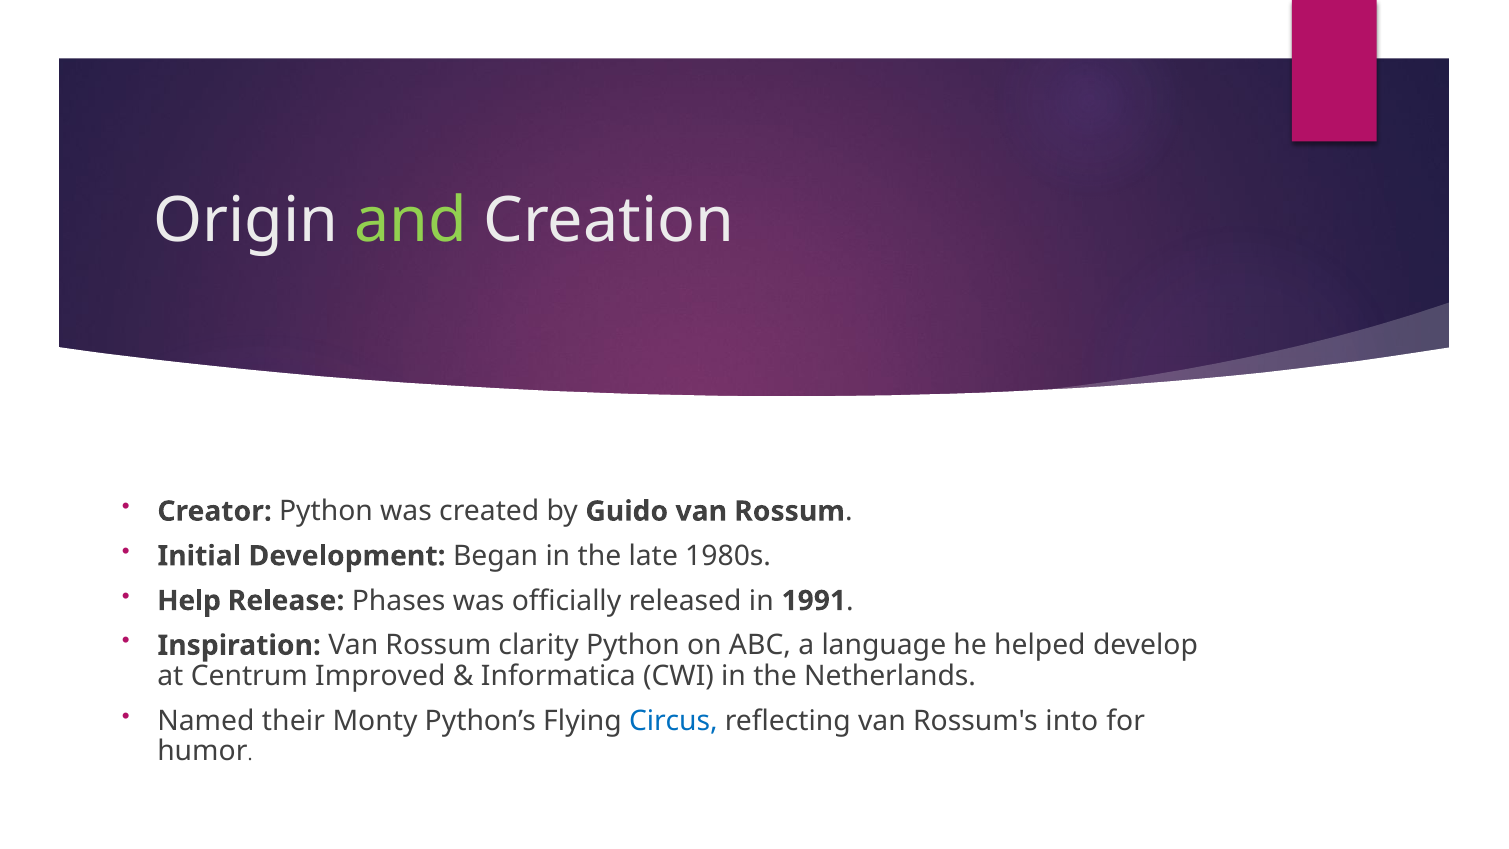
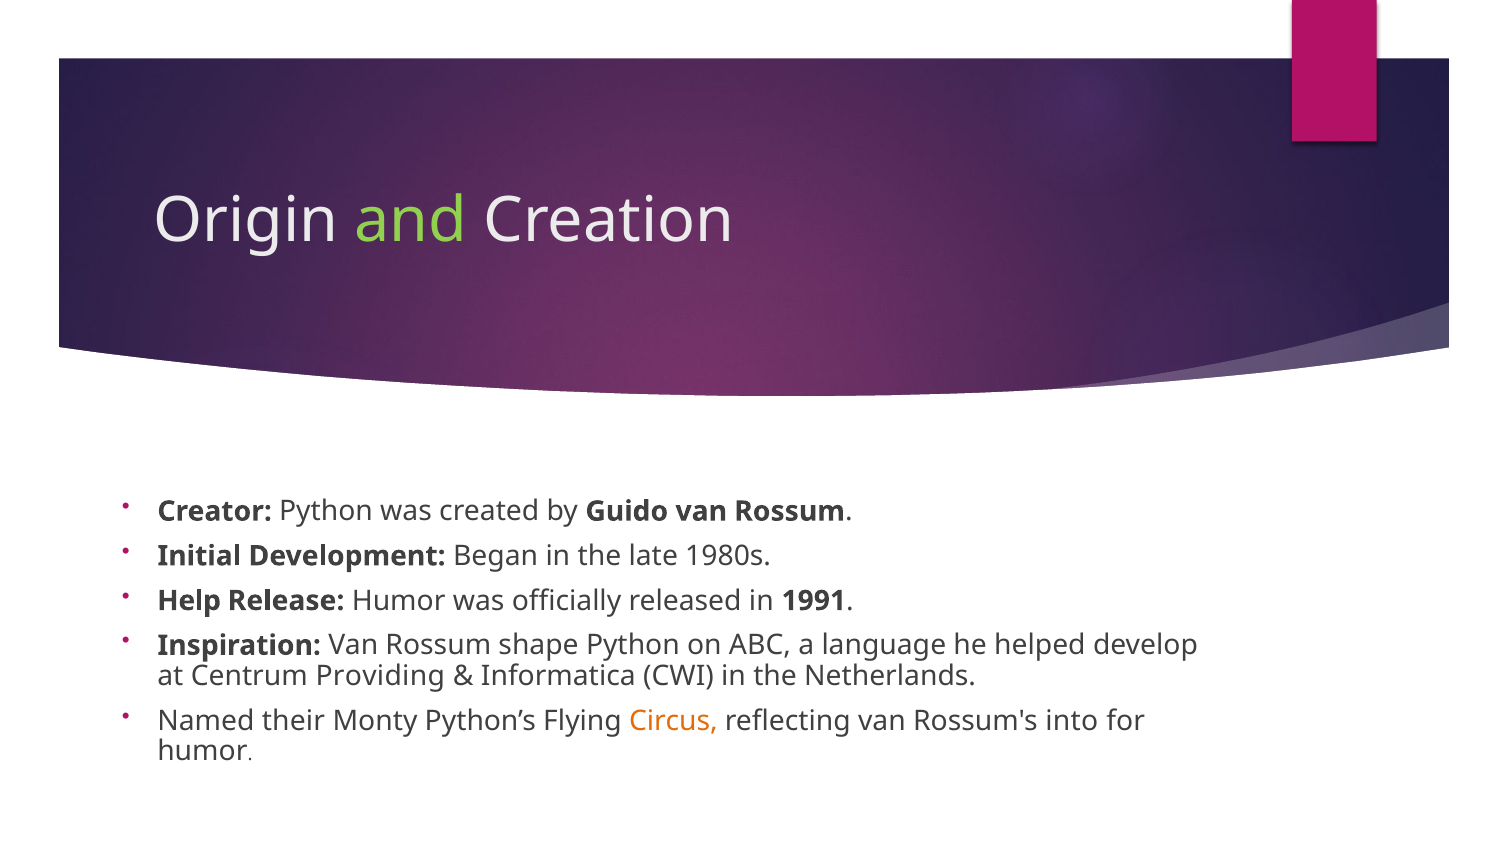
Release Phases: Phases -> Humor
clarity: clarity -> shape
Improved: Improved -> Providing
Circus colour: blue -> orange
